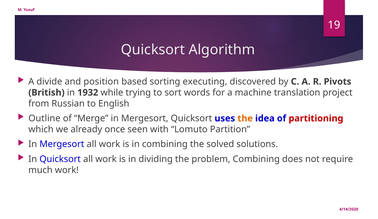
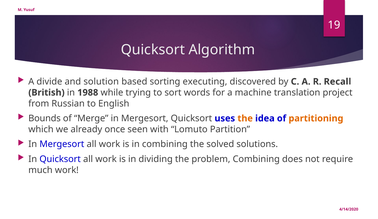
position: position -> solution
Pivots: Pivots -> Recall
1932: 1932 -> 1988
Outline: Outline -> Bounds
partitioning colour: red -> orange
